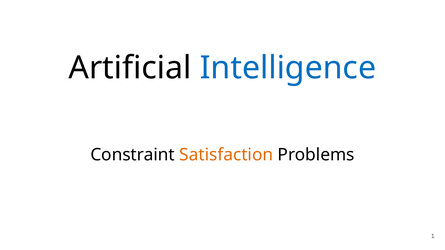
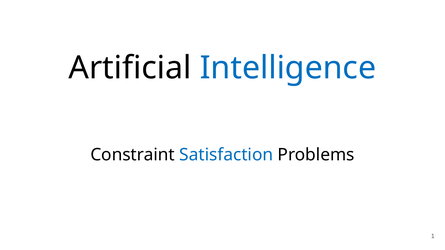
Satisfaction colour: orange -> blue
